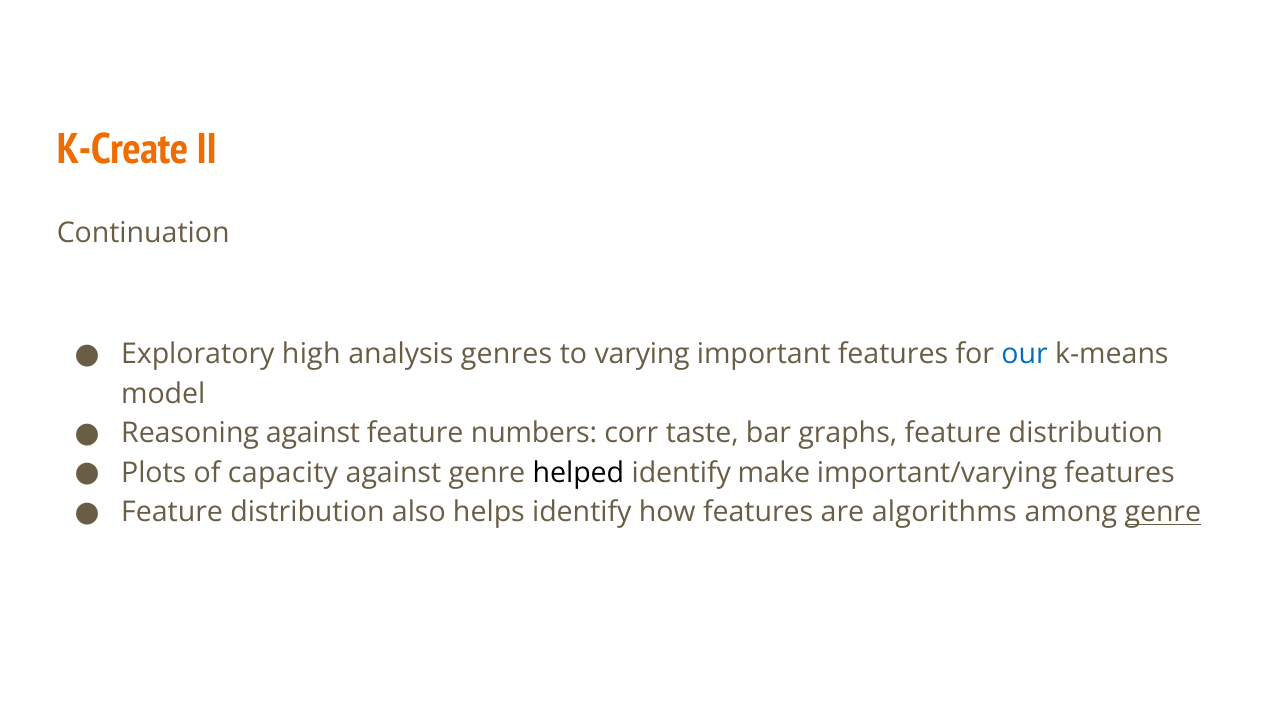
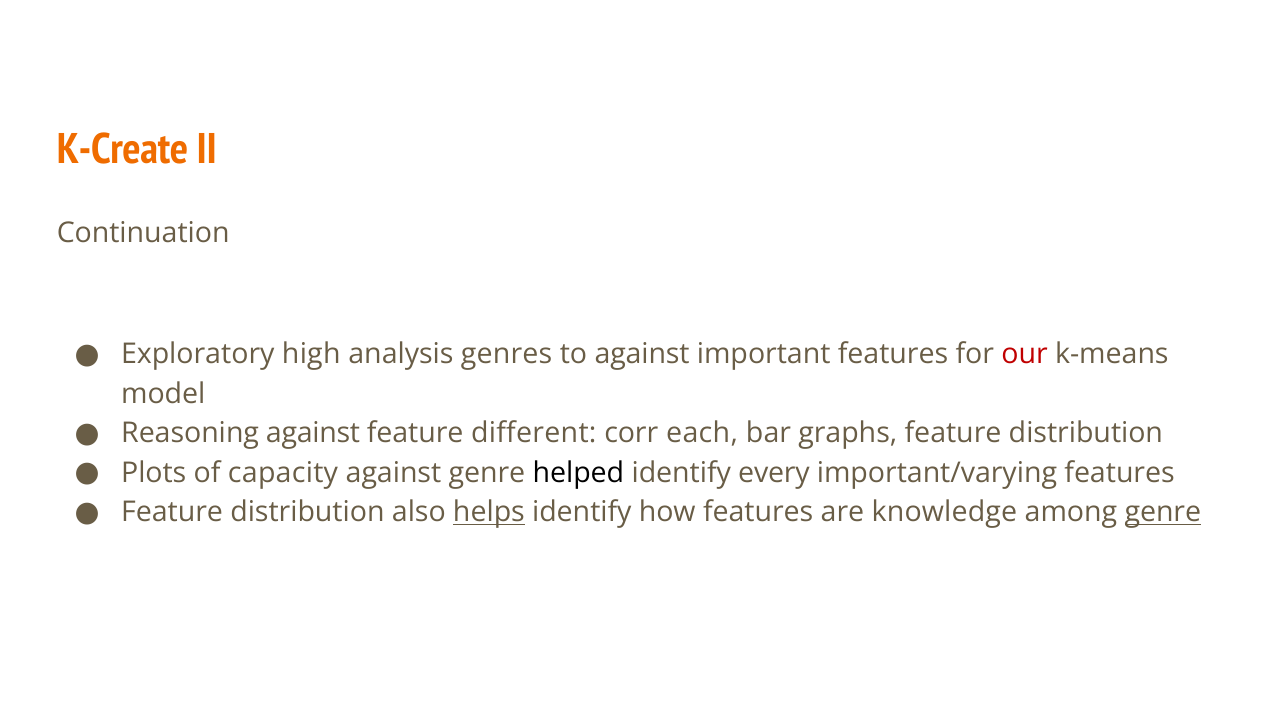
to varying: varying -> against
our colour: blue -> red
numbers: numbers -> different
taste: taste -> each
make: make -> every
helps underline: none -> present
algorithms: algorithms -> knowledge
